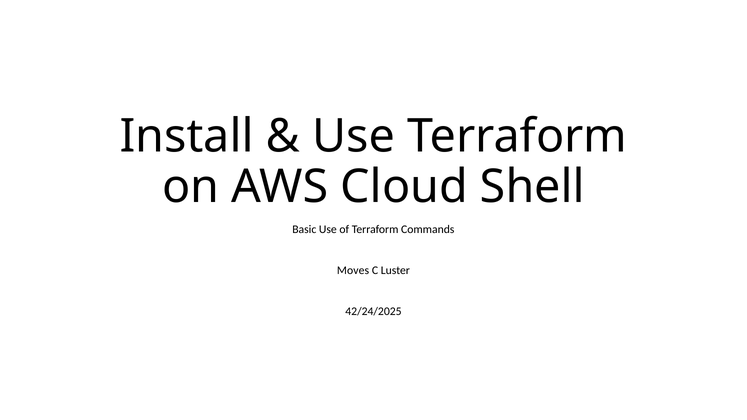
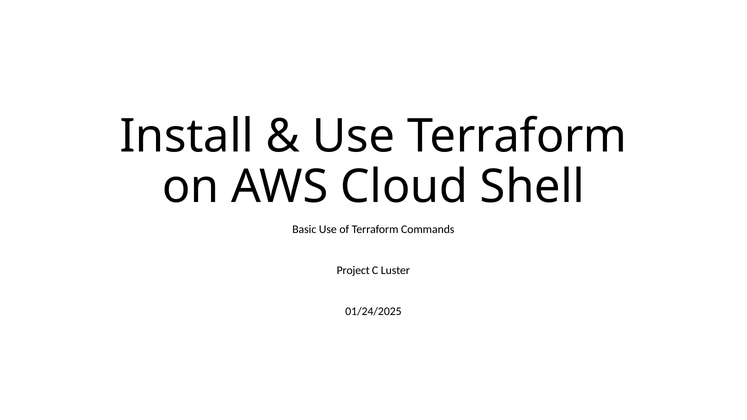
Moves: Moves -> Project
42/24/2025: 42/24/2025 -> 01/24/2025
